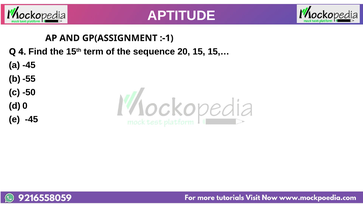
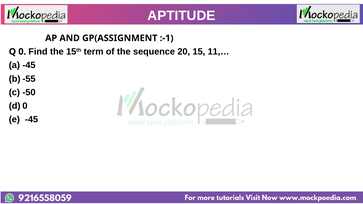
4: 4 -> 0
15,…: 15,… -> 11,…
